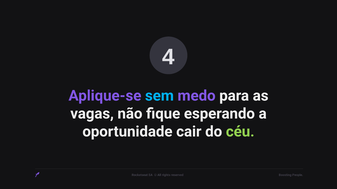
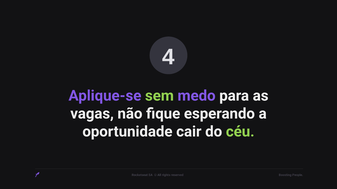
sem colour: light blue -> light green
